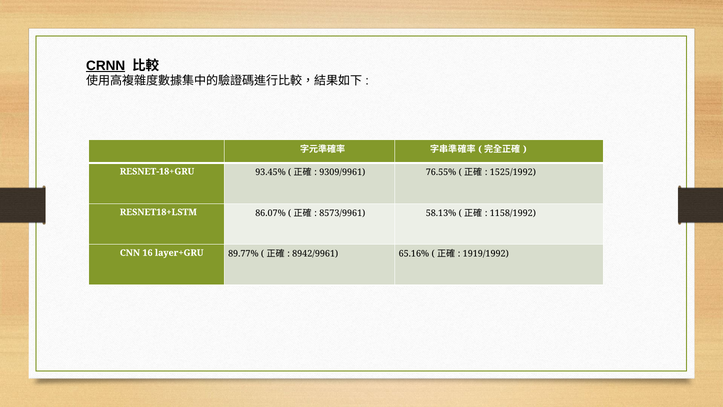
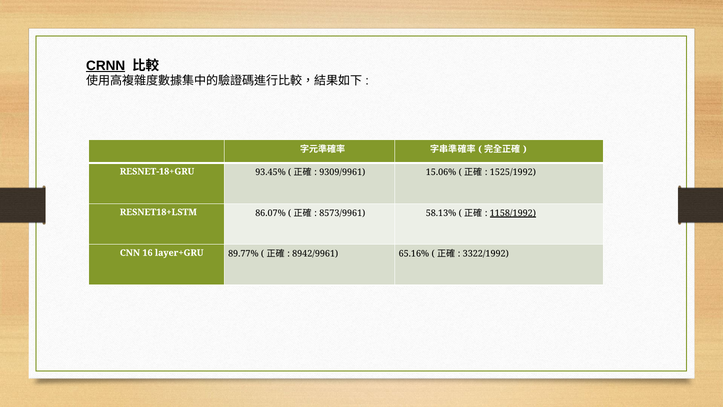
76.55%: 76.55% -> 15.06%
1158/1992 underline: none -> present
1919/1992: 1919/1992 -> 3322/1992
